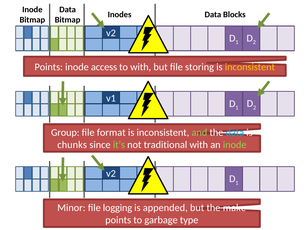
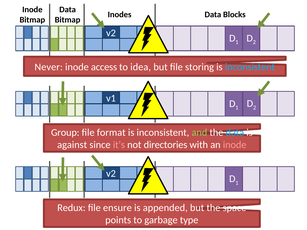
Points at (49, 67): Points -> Never
to with: with -> idea
inconsistent at (250, 67) colour: yellow -> light blue
chunks: chunks -> against
it’s colour: light green -> pink
traditional: traditional -> directories
inode at (235, 145) colour: light green -> pink
Minor: Minor -> Redux
logging: logging -> ensure
make: make -> space
